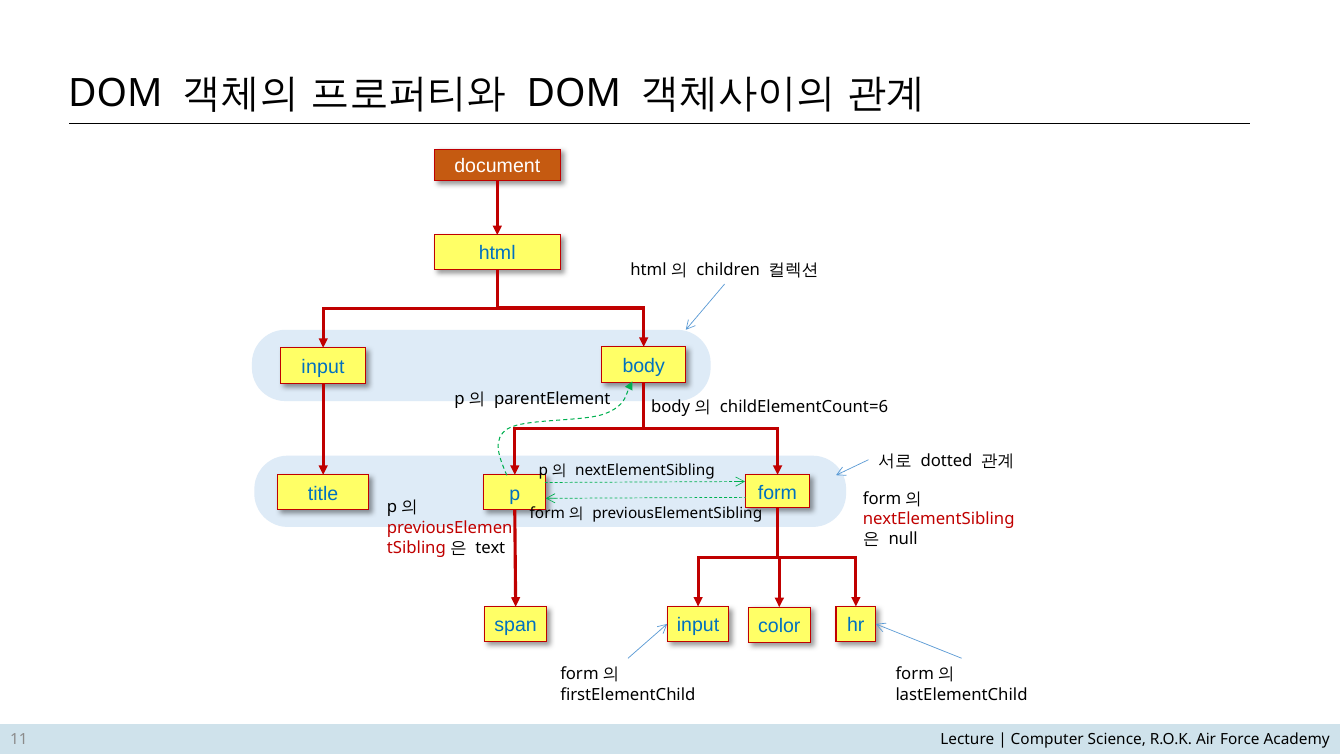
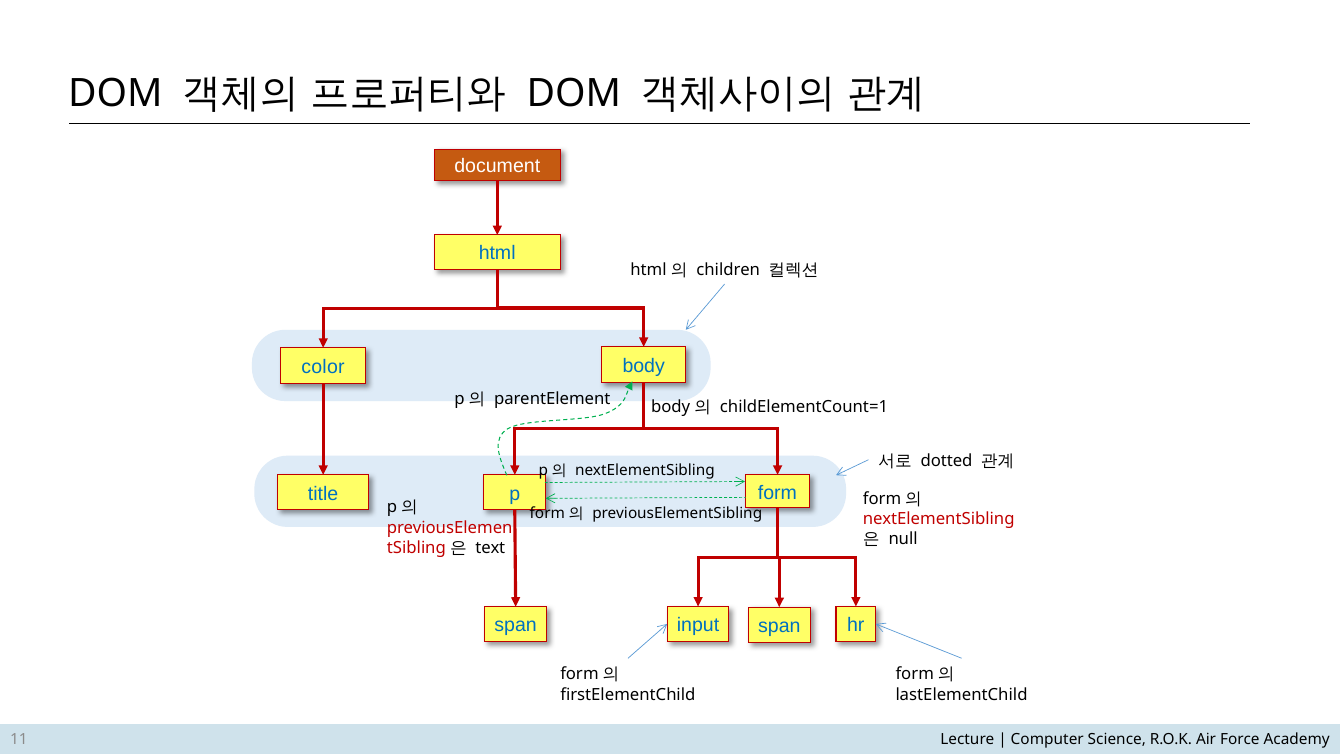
input at (323, 367): input -> color
childElementCount=6: childElementCount=6 -> childElementCount=1
input color: color -> span
